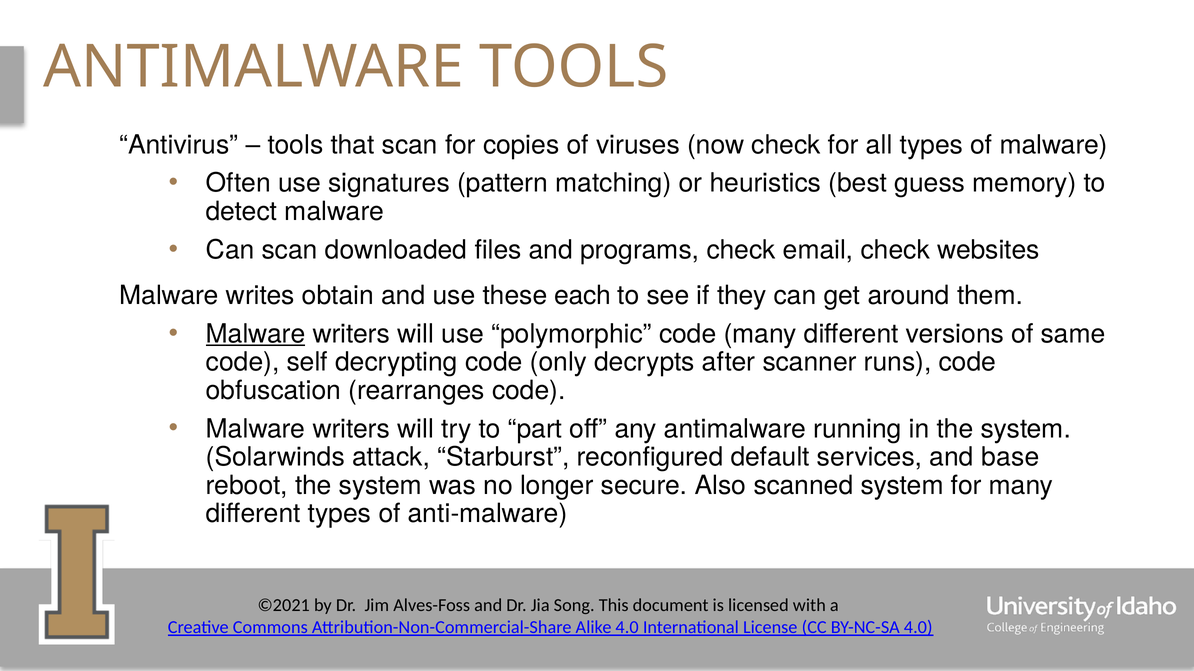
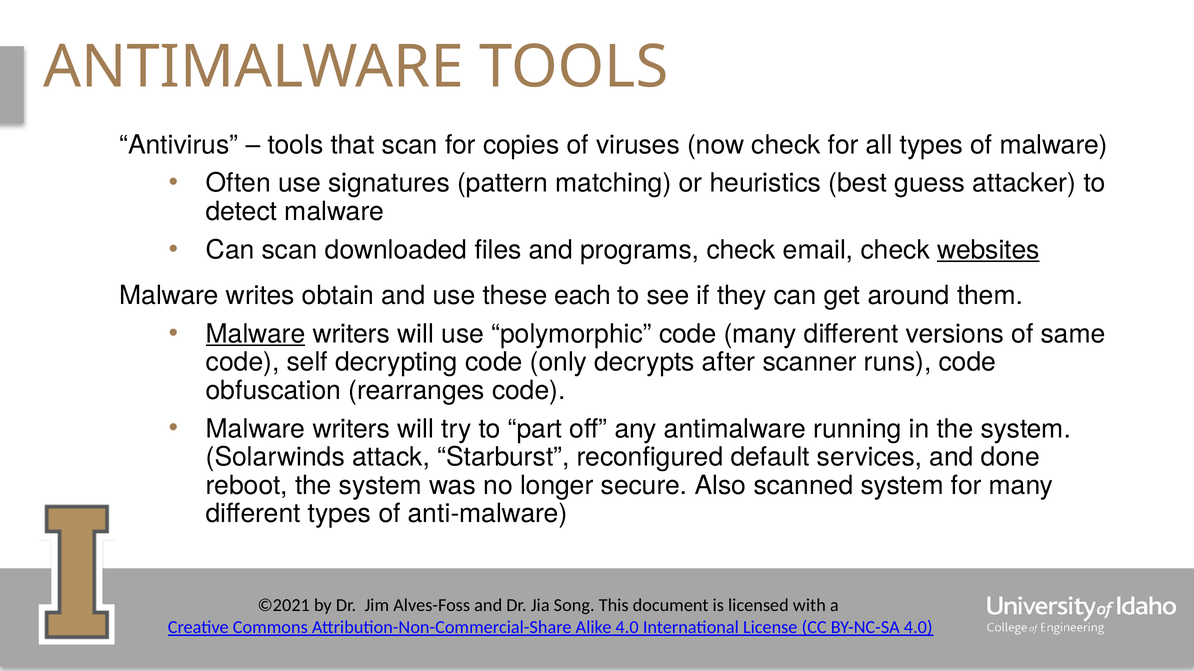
memory: memory -> attacker
websites underline: none -> present
base: base -> done
